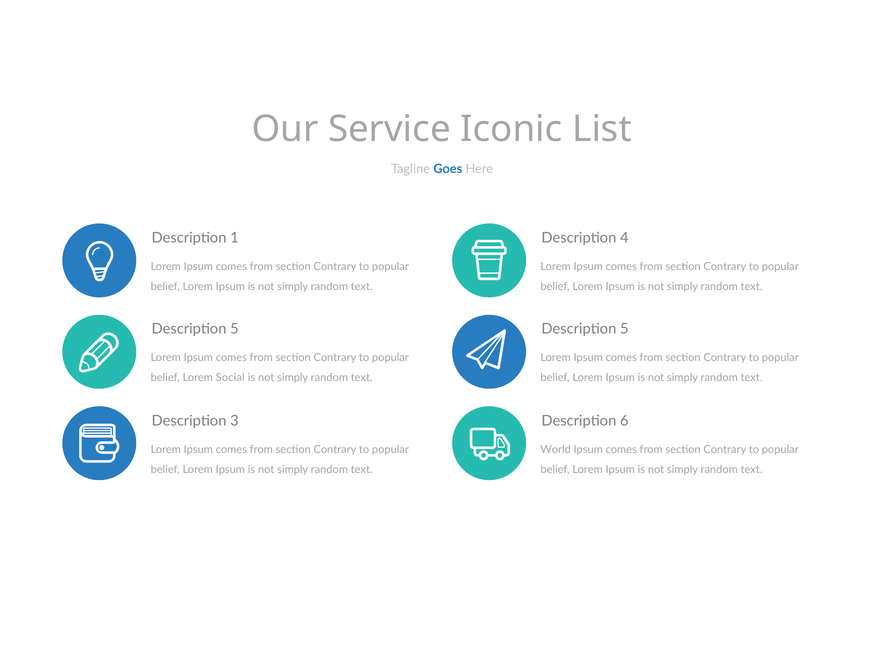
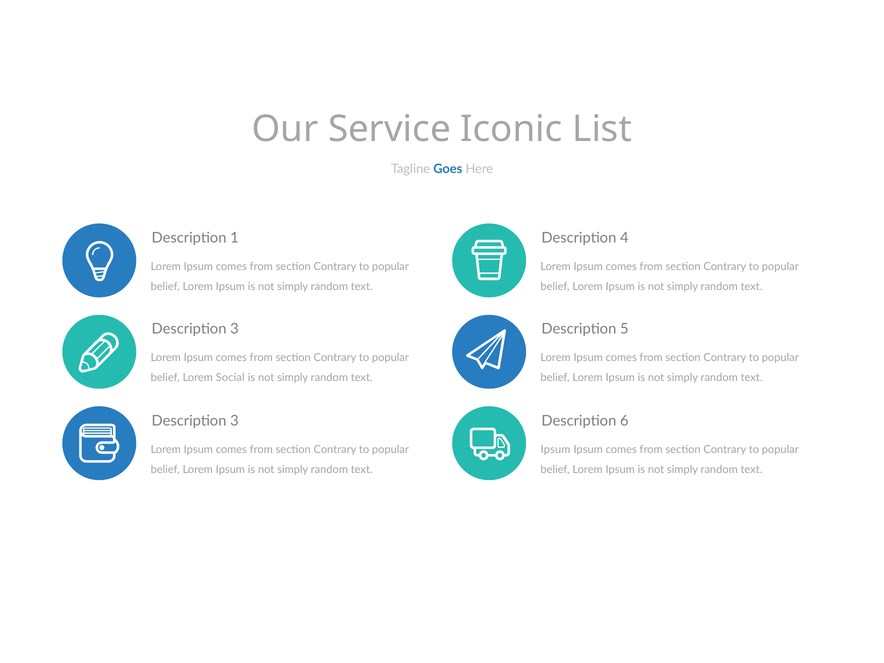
5 at (234, 329): 5 -> 3
World at (556, 450): World -> Ipsum
